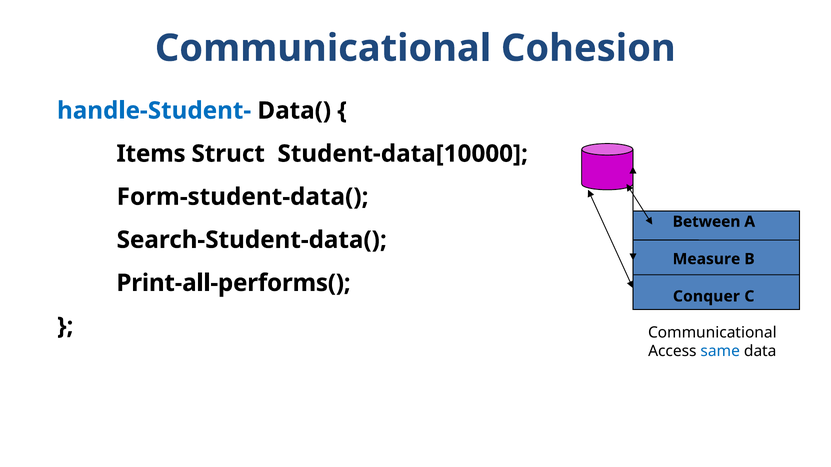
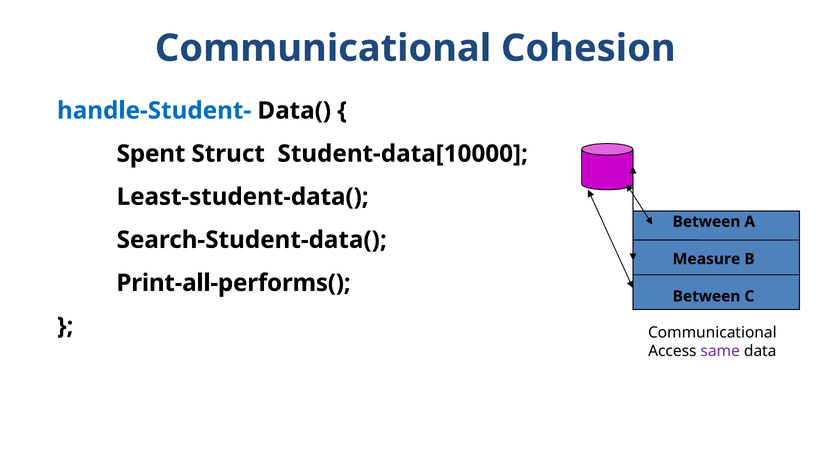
Items: Items -> Spent
Form-student-data(: Form-student-data( -> Least-student-data(
Conquer at (706, 297): Conquer -> Between
same colour: blue -> purple
